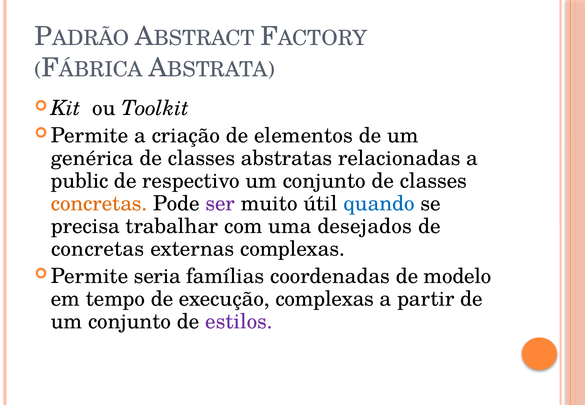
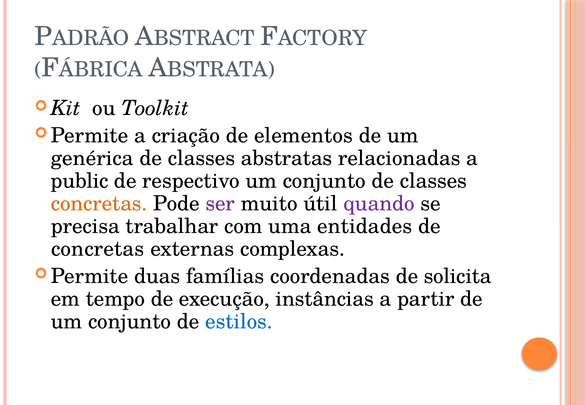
quando colour: blue -> purple
desejados: desejados -> entidades
seria: seria -> duas
modelo: modelo -> solicita
execução complexas: complexas -> instâncias
estilos colour: purple -> blue
